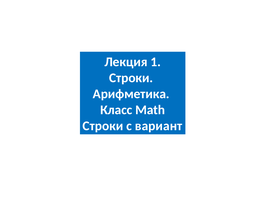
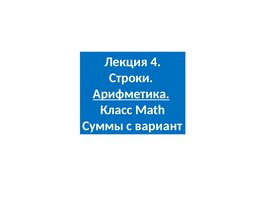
1: 1 -> 4
Арифметика underline: none -> present
Строки at (103, 126): Строки -> Суммы
